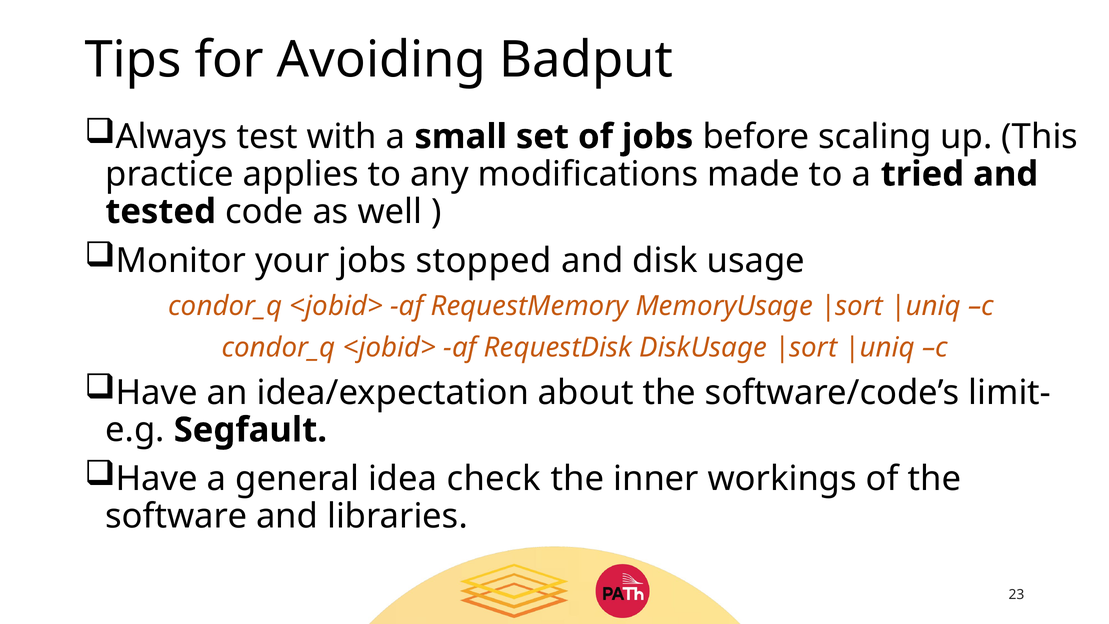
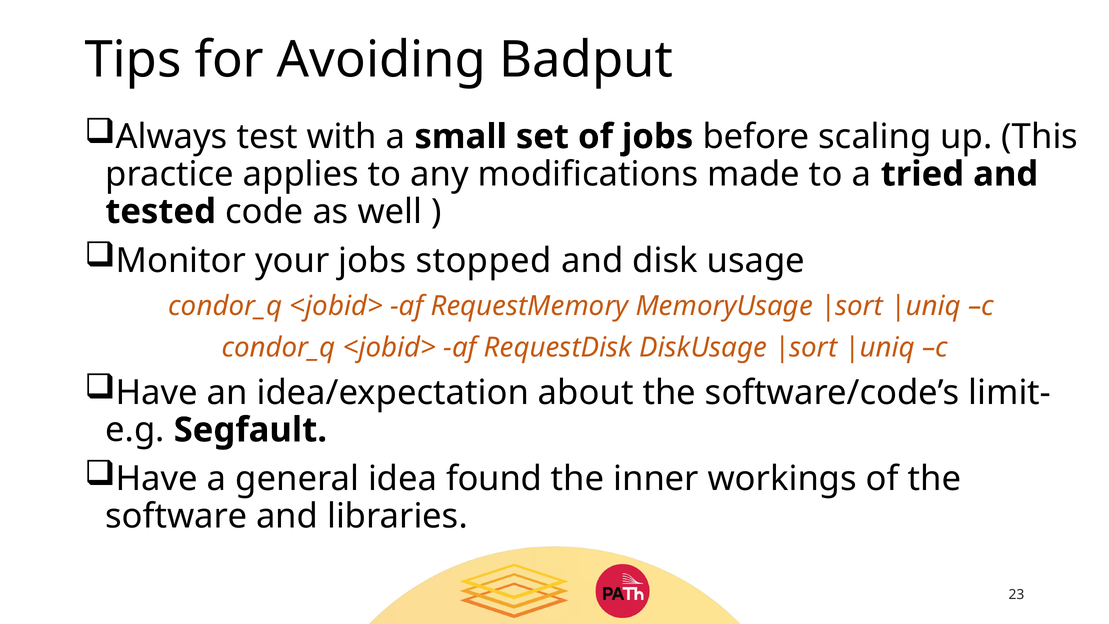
check: check -> found
